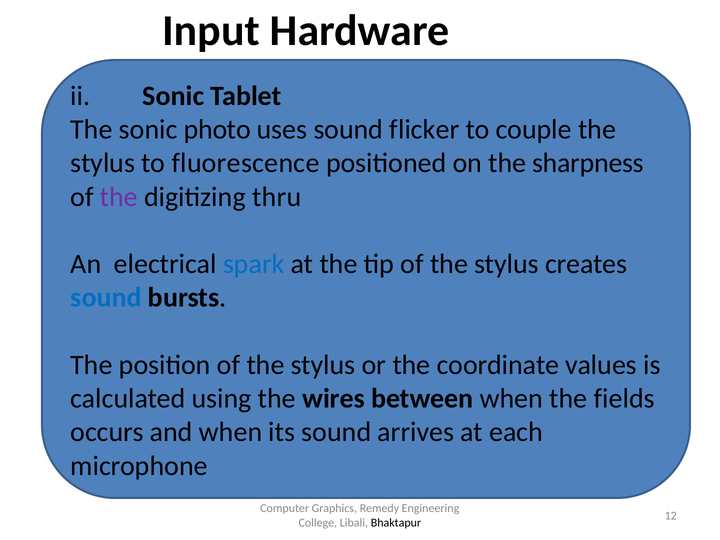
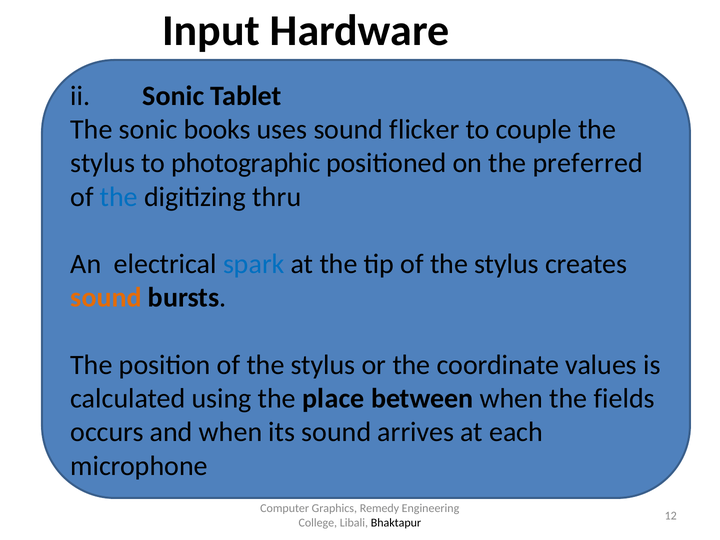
photo: photo -> books
fluorescence: fluorescence -> photographic
sharpness: sharpness -> preferred
the at (119, 197) colour: purple -> blue
sound at (106, 298) colour: blue -> orange
wires: wires -> place
